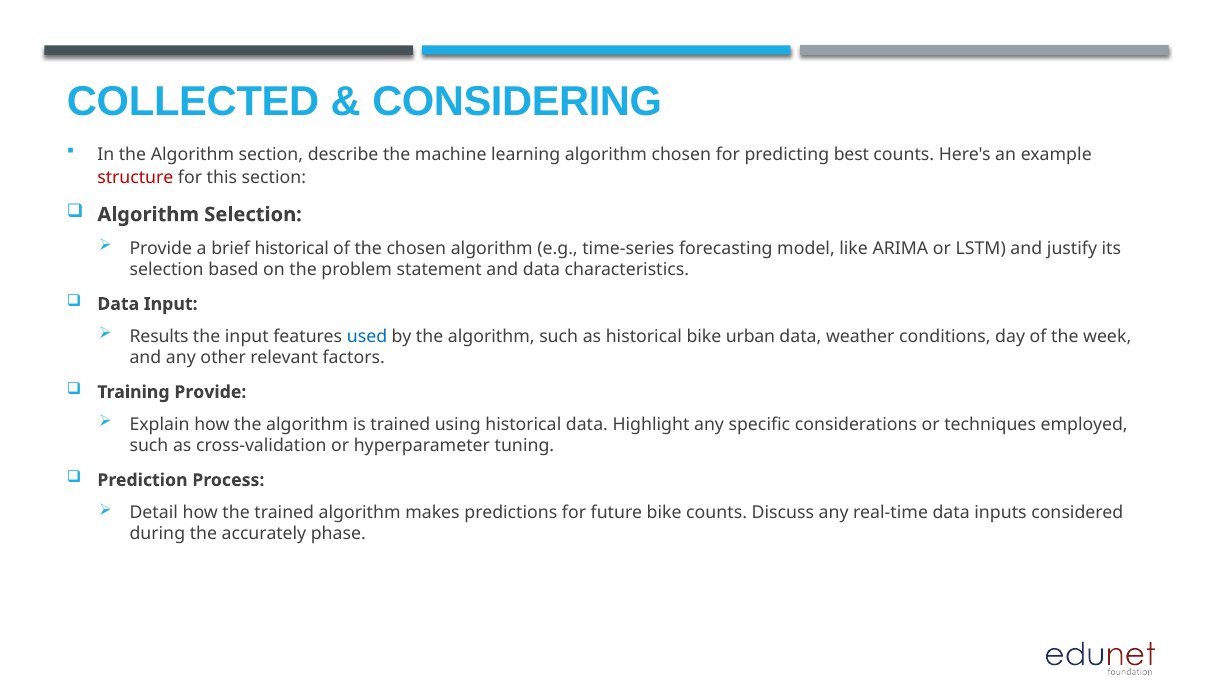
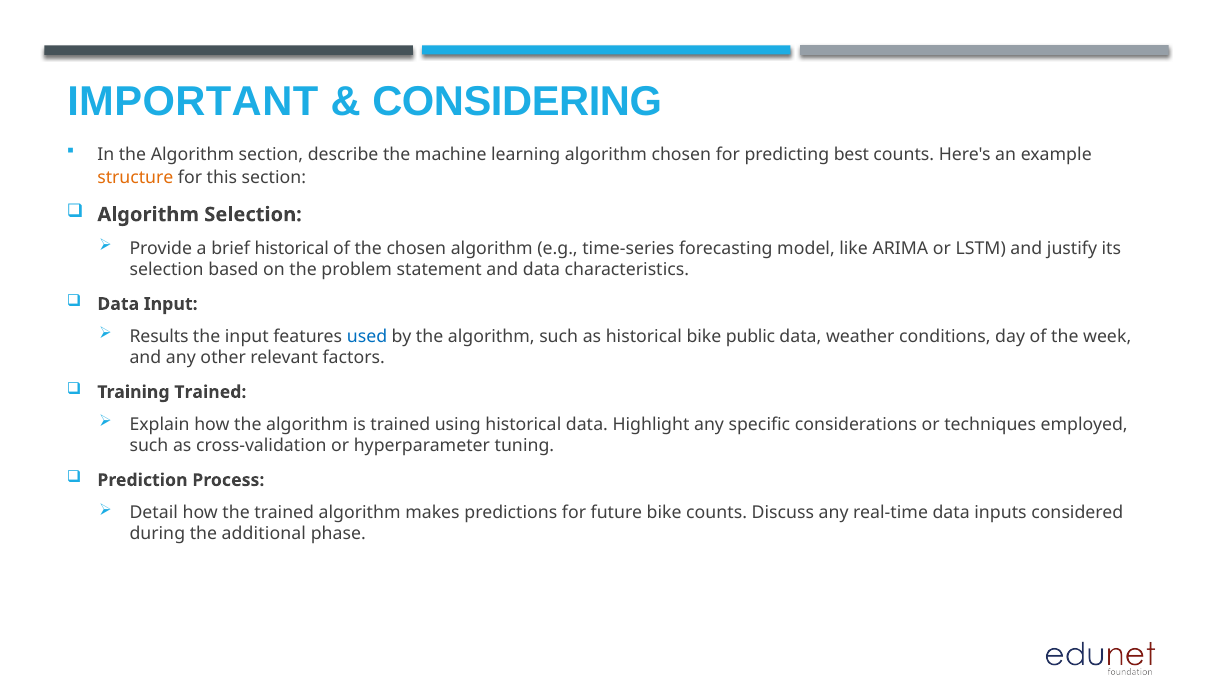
COLLECTED: COLLECTED -> IMPORTANT
structure colour: red -> orange
urban: urban -> public
Training Provide: Provide -> Trained
accurately: accurately -> additional
